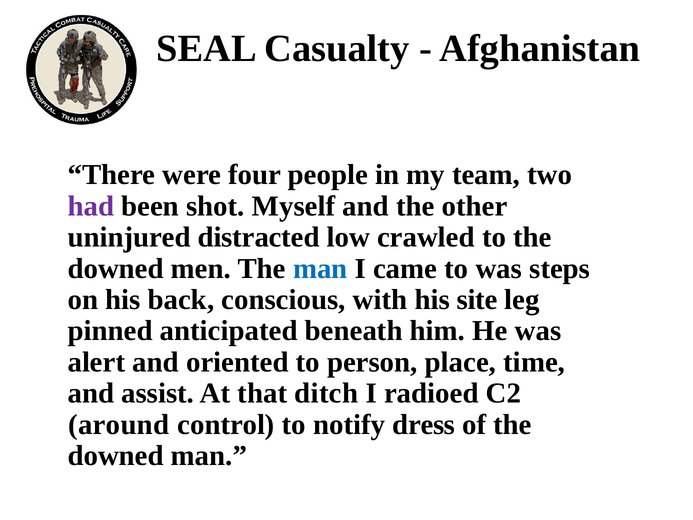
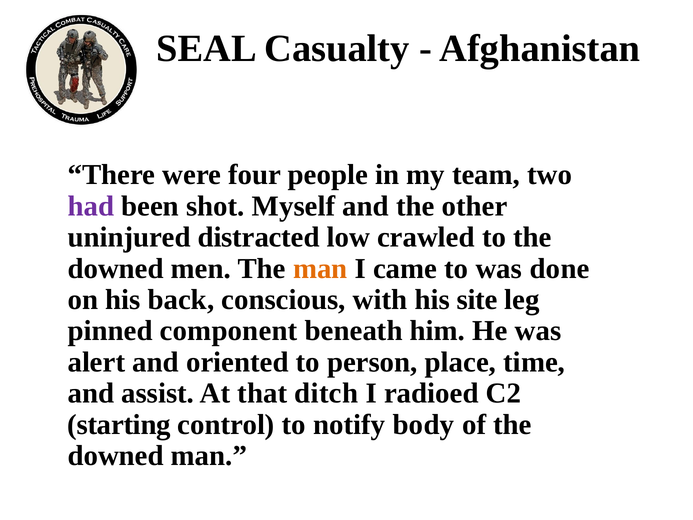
man at (320, 268) colour: blue -> orange
steps: steps -> done
anticipated: anticipated -> component
around: around -> starting
dress: dress -> body
